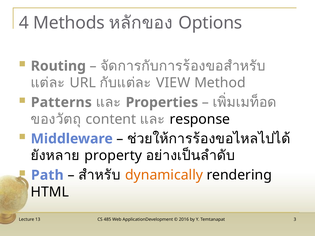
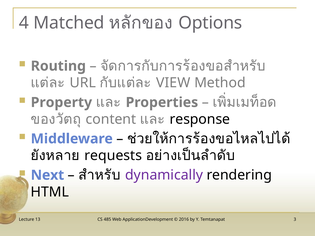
Methods: Methods -> Matched
Patterns: Patterns -> Property
property: property -> requests
Path: Path -> Next
dynamically colour: orange -> purple
